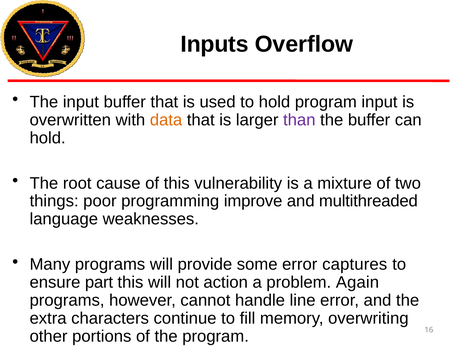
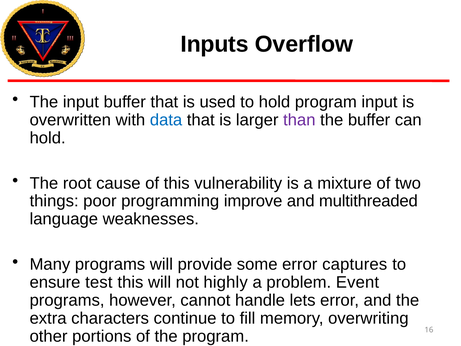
data colour: orange -> blue
part: part -> test
action: action -> highly
Again: Again -> Event
line: line -> lets
